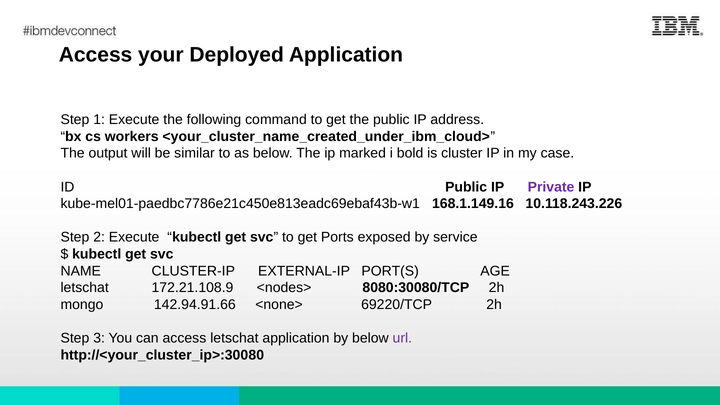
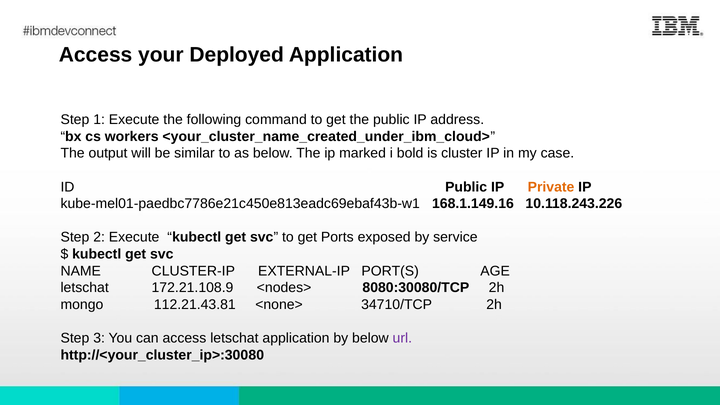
Private colour: purple -> orange
142.94.91.66: 142.94.91.66 -> 112.21.43.81
69220/TCP: 69220/TCP -> 34710/TCP
